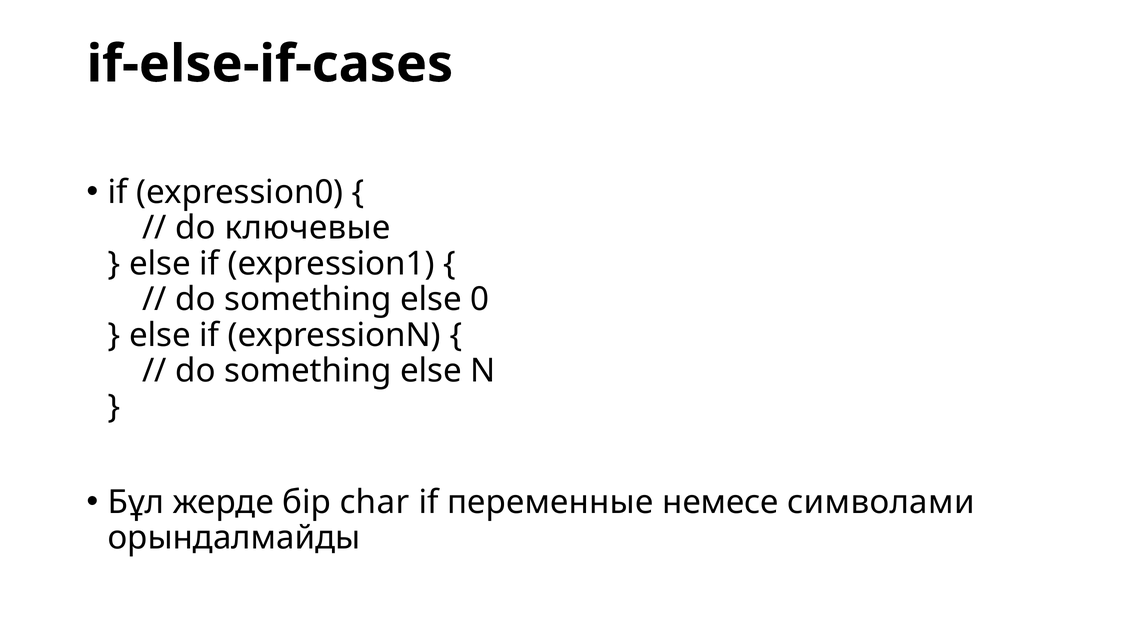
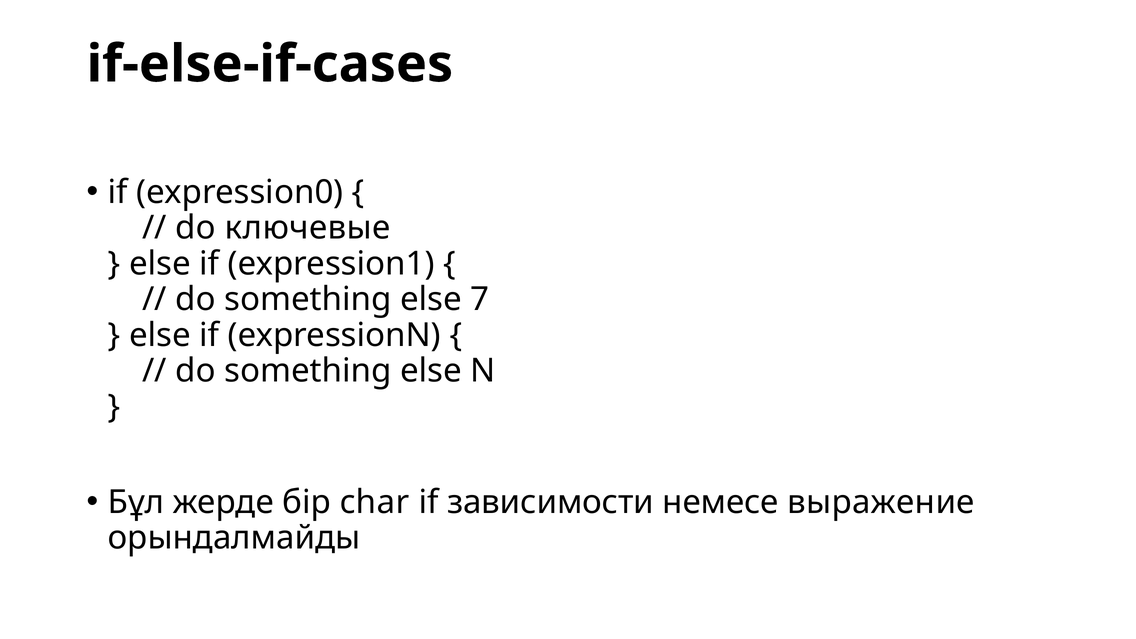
0: 0 -> 7
переменные: переменные -> зависимости
символами: символами -> выражение
